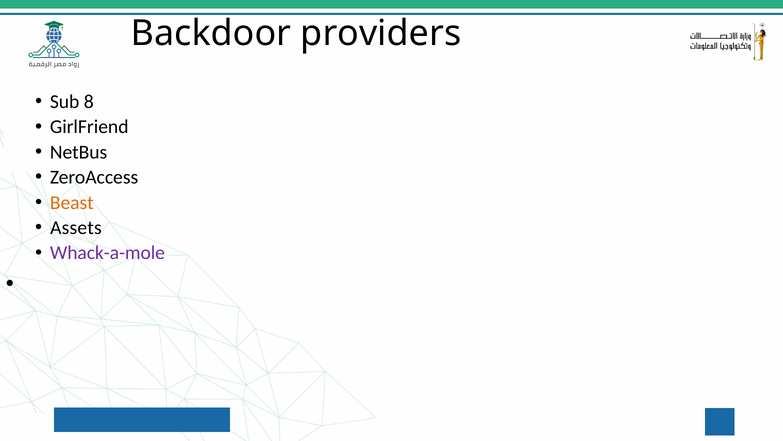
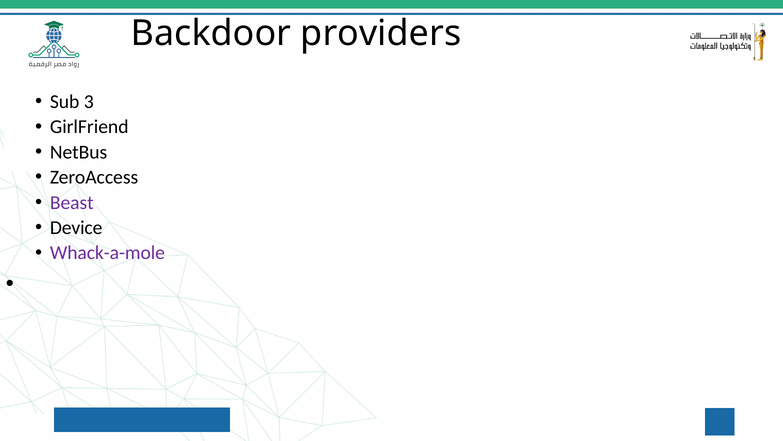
8: 8 -> 3
Beast colour: orange -> purple
Assets: Assets -> Device
